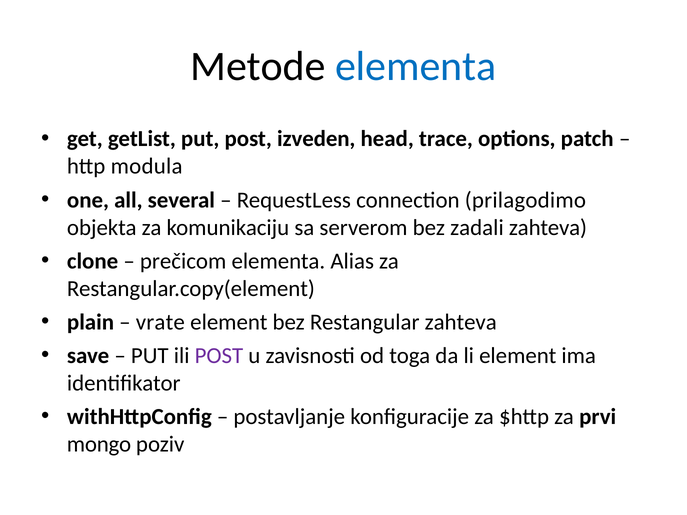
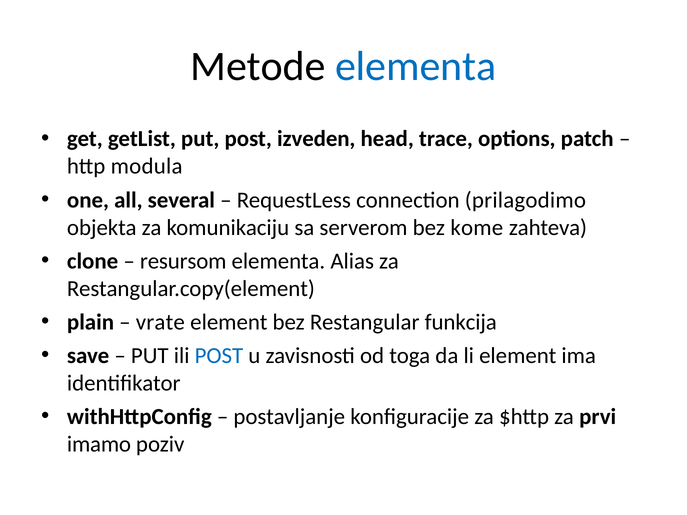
zadali: zadali -> kome
prečicom: prečicom -> resursom
Restangular zahteva: zahteva -> funkcija
POST at (219, 356) colour: purple -> blue
mongo: mongo -> imamo
